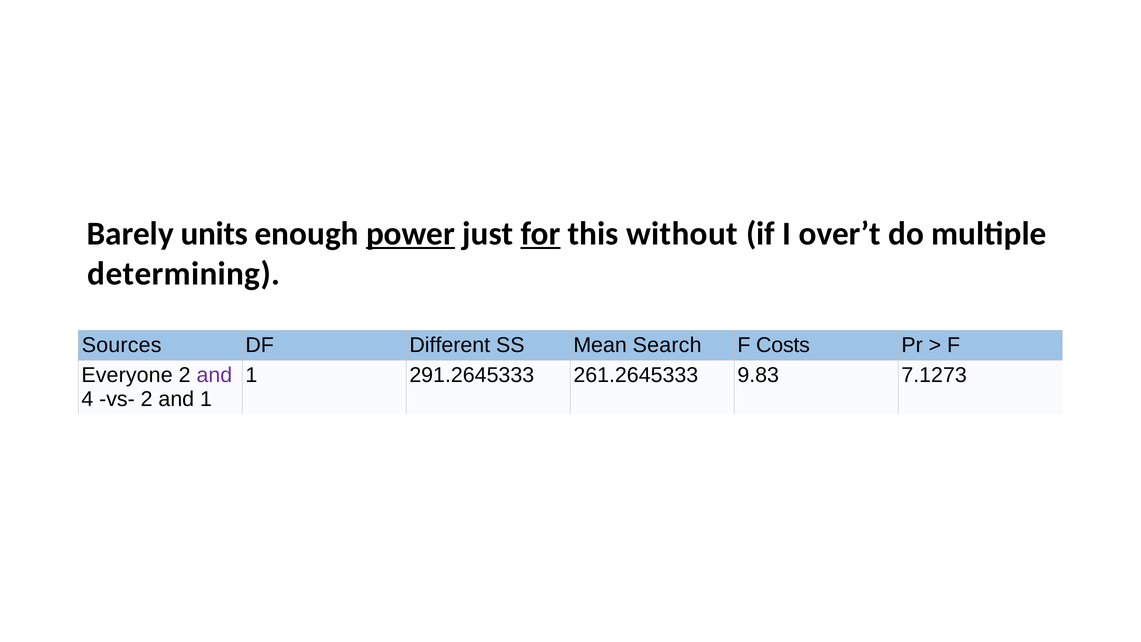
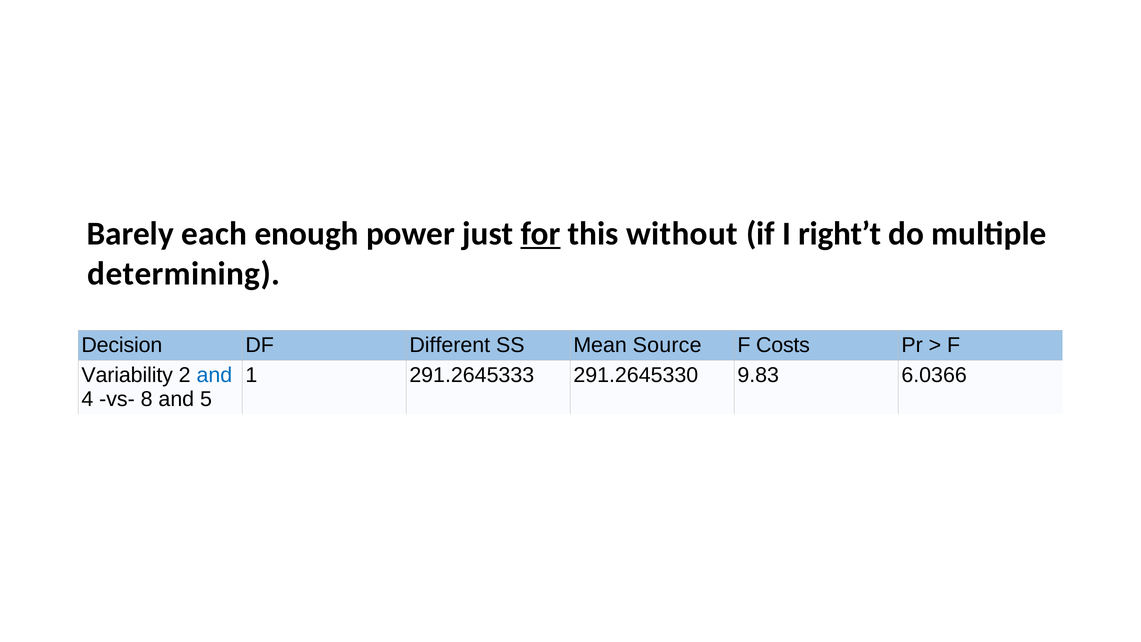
units: units -> each
power underline: present -> none
over’t: over’t -> right’t
Sources: Sources -> Decision
Search: Search -> Source
Everyone: Everyone -> Variability
and at (214, 375) colour: purple -> blue
261.2645333: 261.2645333 -> 291.2645330
7.1273: 7.1273 -> 6.0366
vs- 2: 2 -> 8
and 1: 1 -> 5
